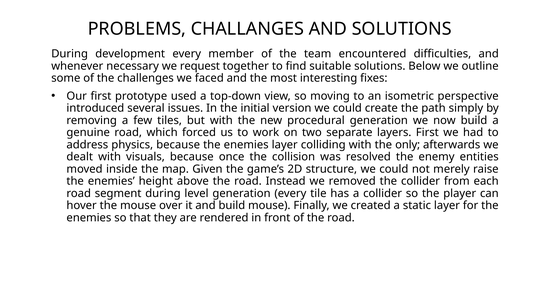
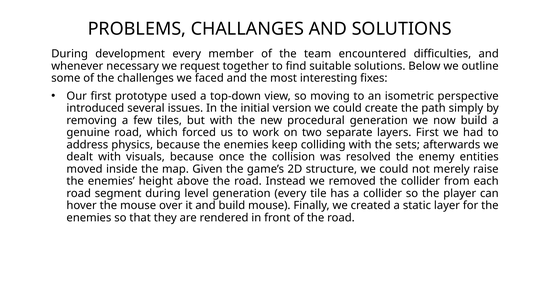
enemies layer: layer -> keep
only: only -> sets
